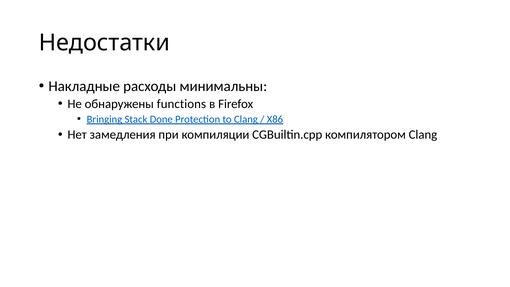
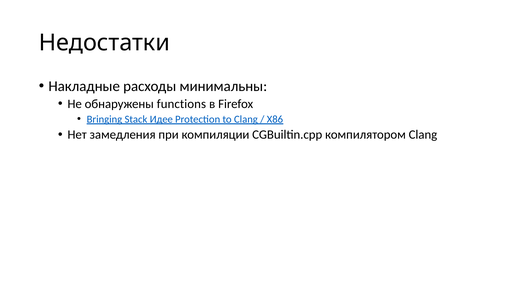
Done: Done -> Идее
